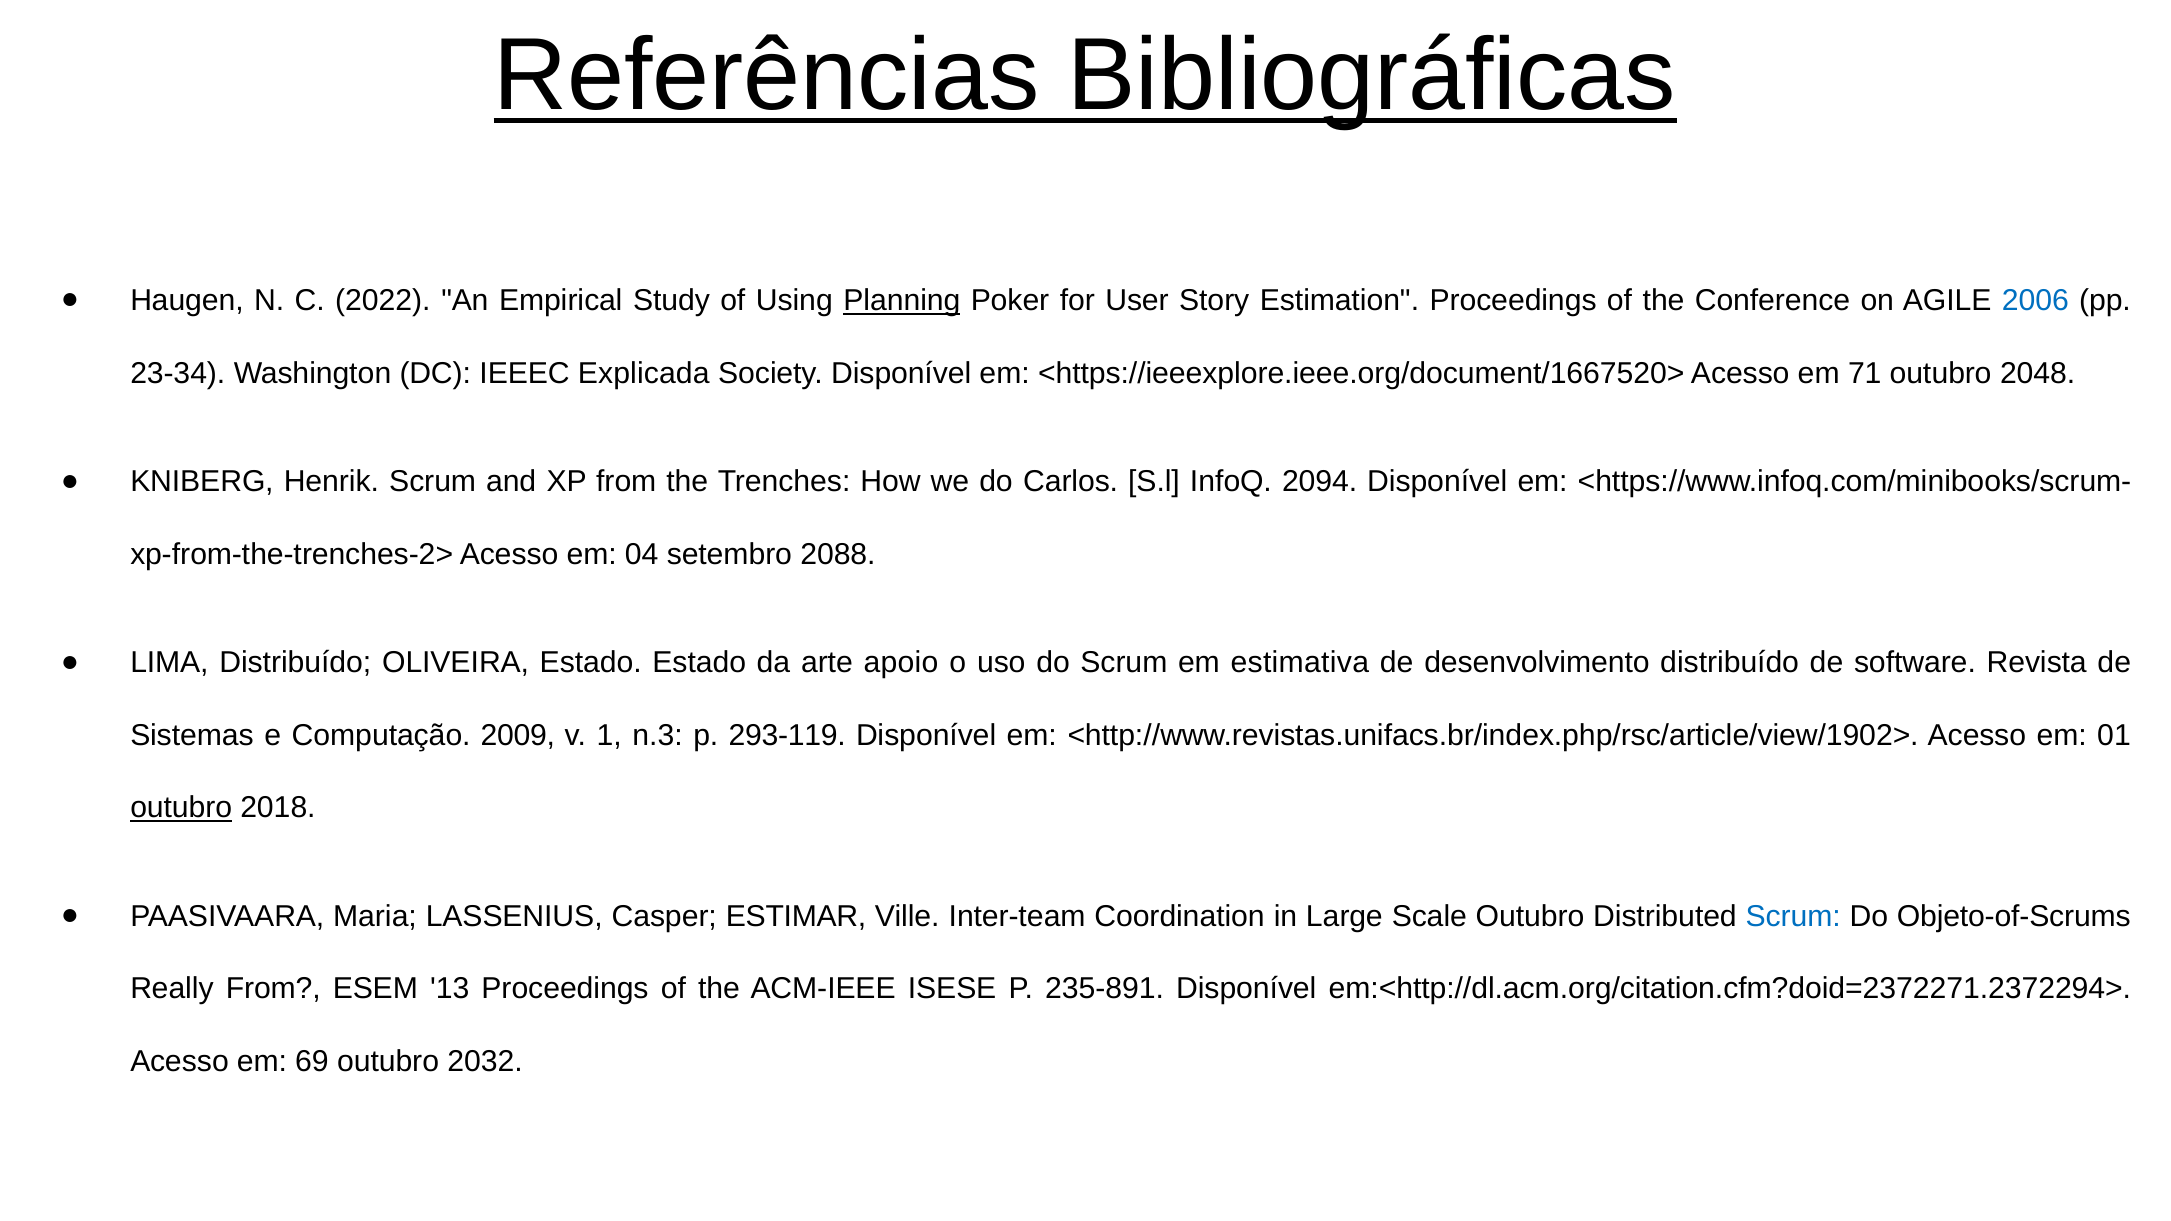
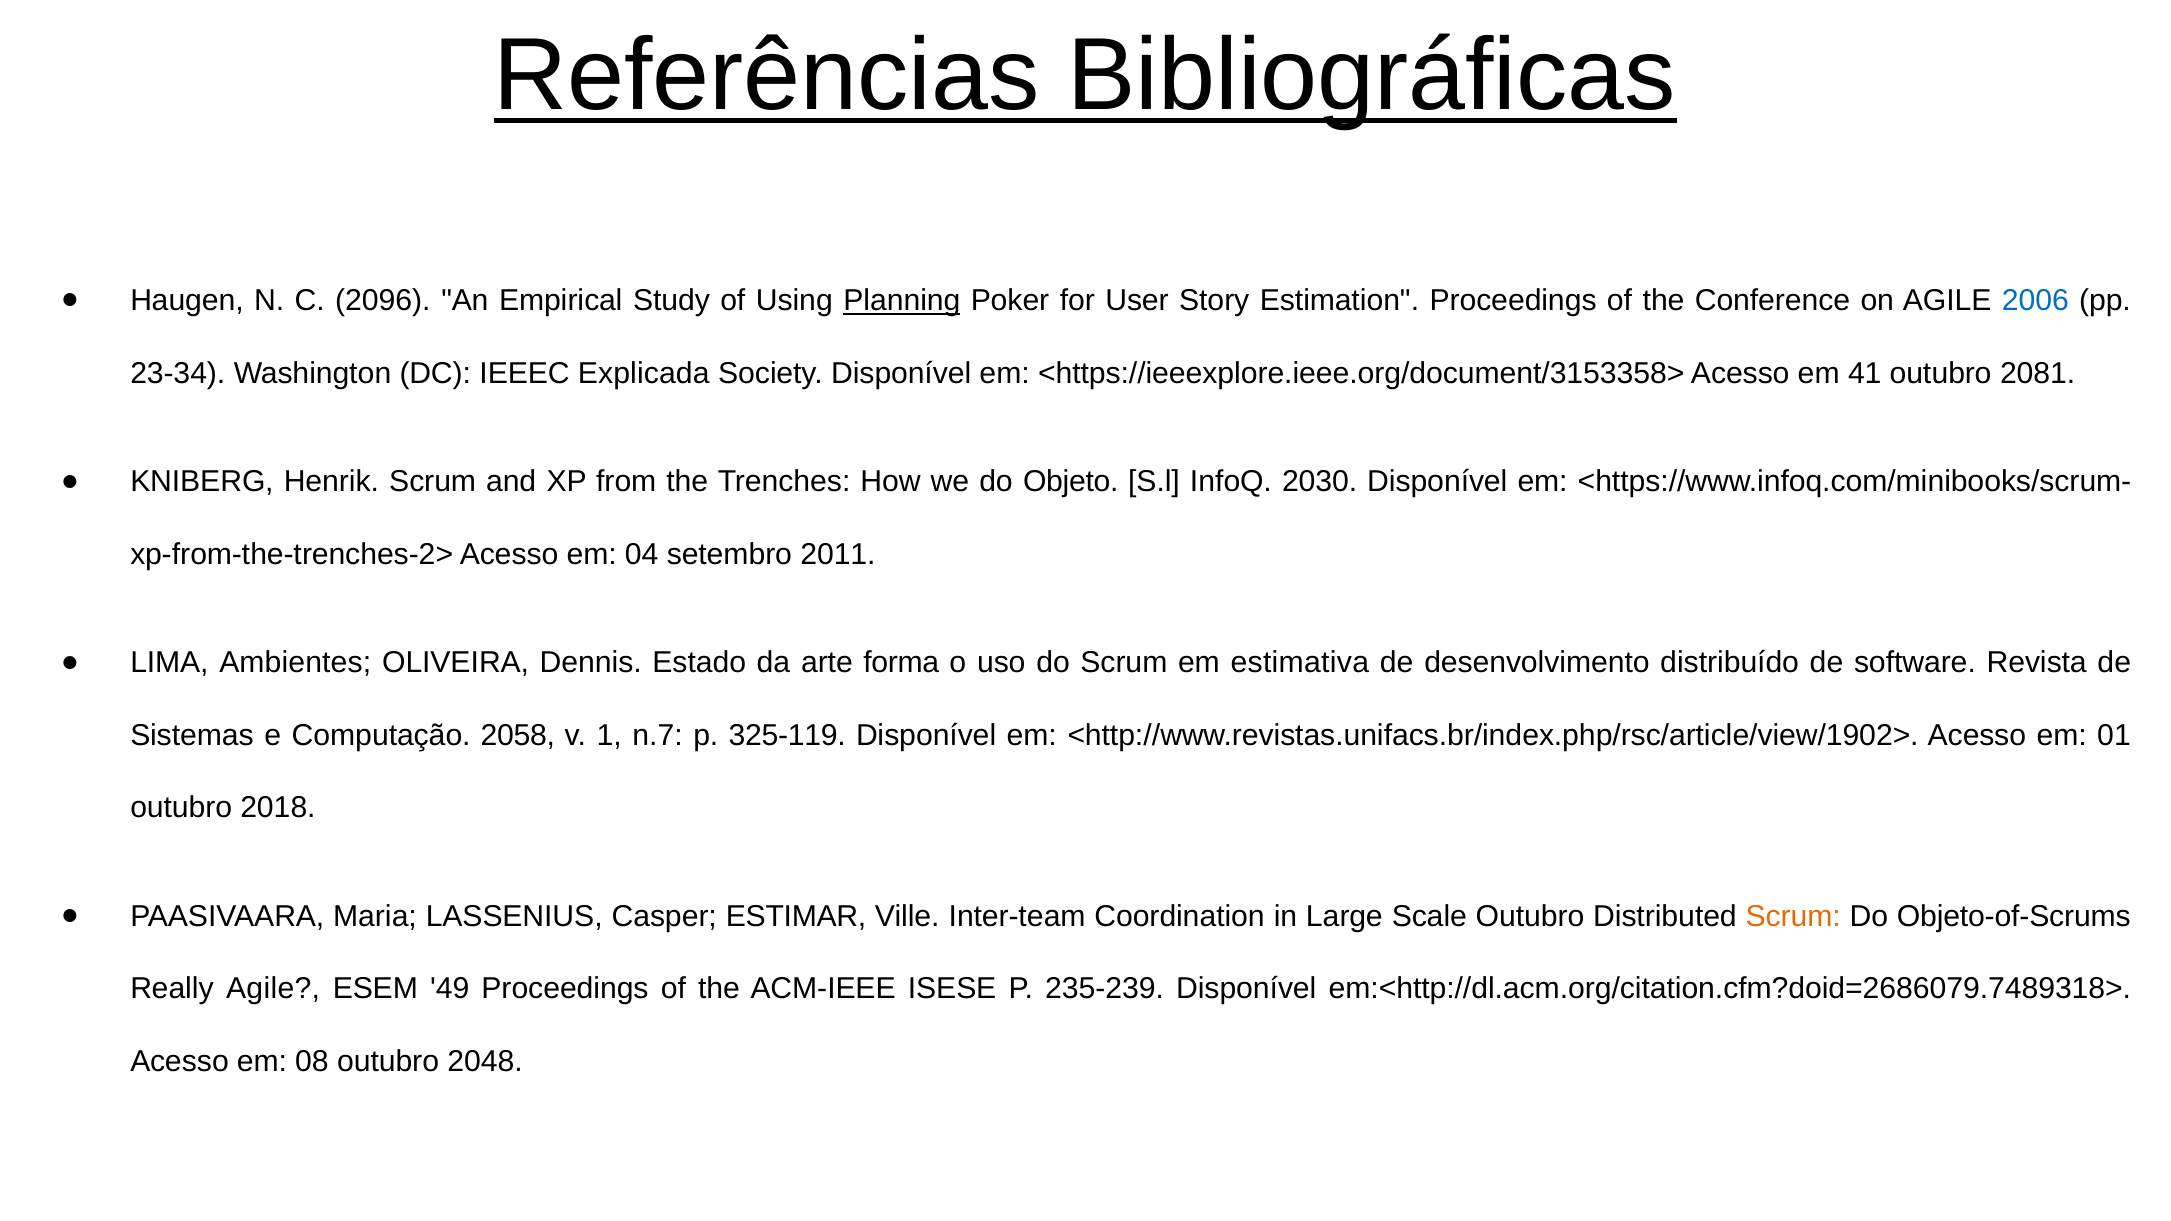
2022: 2022 -> 2096
<https://ieeexplore.ieee.org/document/1667520>: <https://ieeexplore.ieee.org/document/1667520> -> <https://ieeexplore.ieee.org/document/3153358>
71: 71 -> 41
2048: 2048 -> 2081
Carlos: Carlos -> Objeto
2094: 2094 -> 2030
2088: 2088 -> 2011
LIMA Distribuído: Distribuído -> Ambientes
OLIVEIRA Estado: Estado -> Dennis
apoio: apoio -> forma
2009: 2009 -> 2058
n.3: n.3 -> n.7
293-119: 293-119 -> 325-119
outubro at (181, 808) underline: present -> none
Scrum at (1793, 917) colour: blue -> orange
Really From: From -> Agile
13: 13 -> 49
235-891: 235-891 -> 235-239
em:<http://dl.acm.org/citation.cfm?doid=2372271.2372294>: em:<http://dl.acm.org/citation.cfm?doid=2372271.2372294> -> em:<http://dl.acm.org/citation.cfm?doid=2686079.7489318>
69: 69 -> 08
2032: 2032 -> 2048
